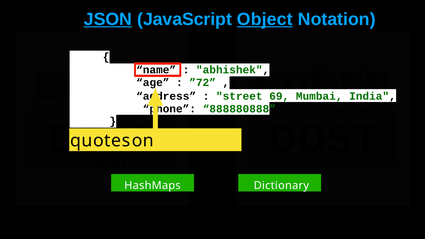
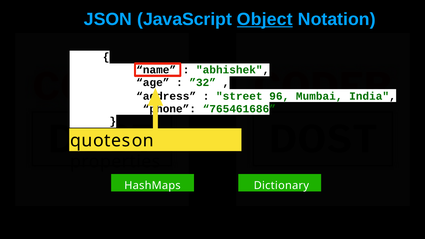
JSON underline: present -> none
”72: ”72 -> ”32
69: 69 -> 96
888880888: 888880888 -> 765461686
